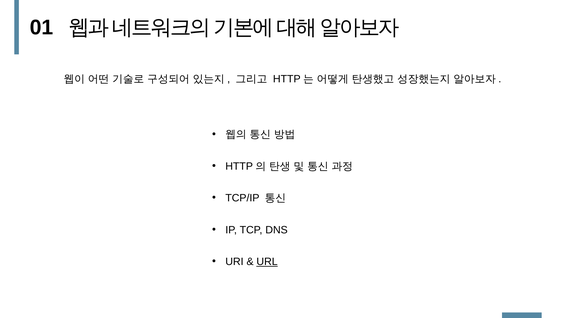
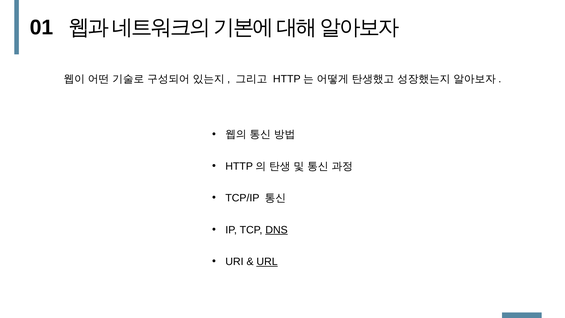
DNS underline: none -> present
